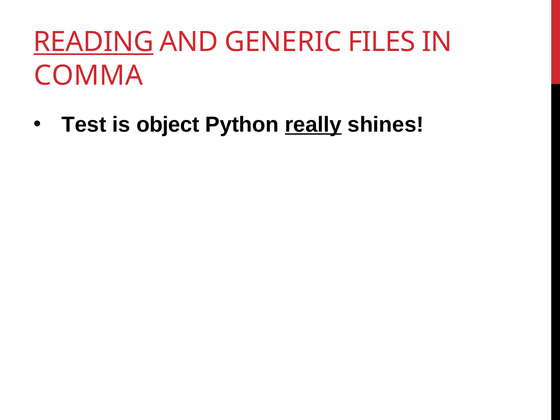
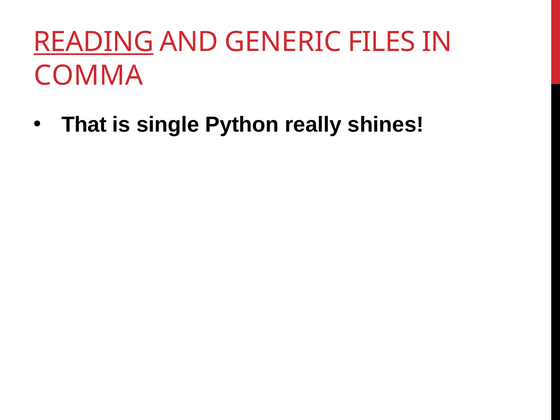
Test: Test -> That
object: object -> single
really underline: present -> none
